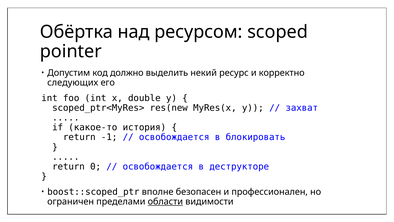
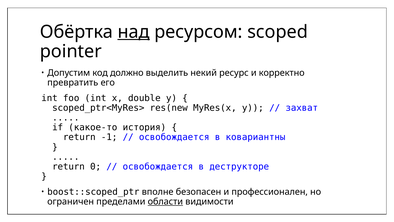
над underline: none -> present
следующих: следующих -> превратить
блокировать: блокировать -> ковариантны
